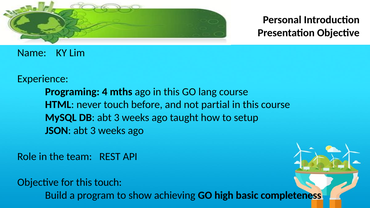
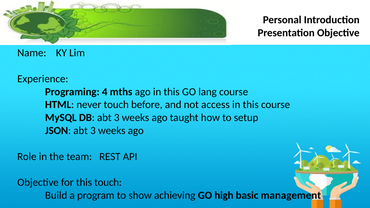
partial: partial -> access
completeness: completeness -> management
